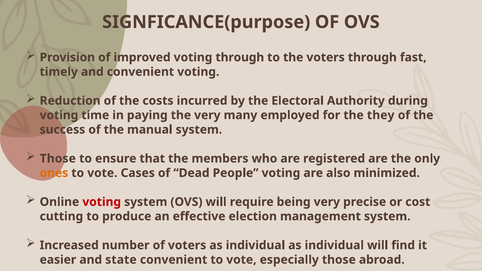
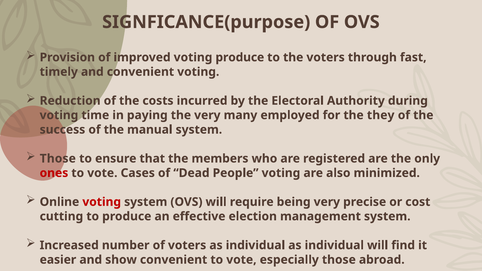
voting through: through -> produce
ones colour: orange -> red
state: state -> show
